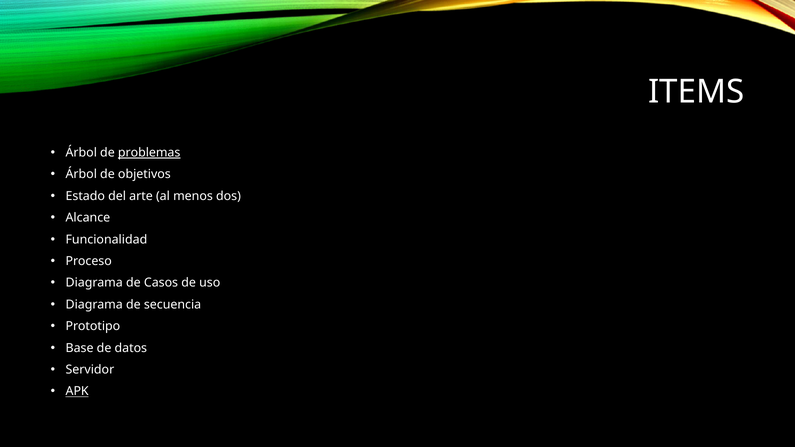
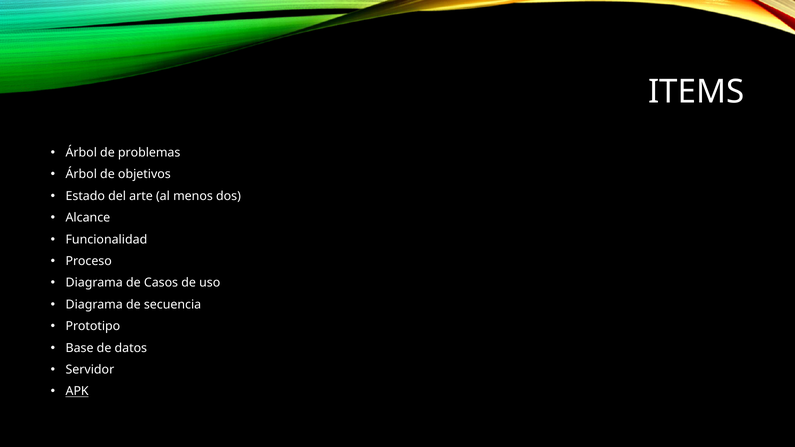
problemas underline: present -> none
